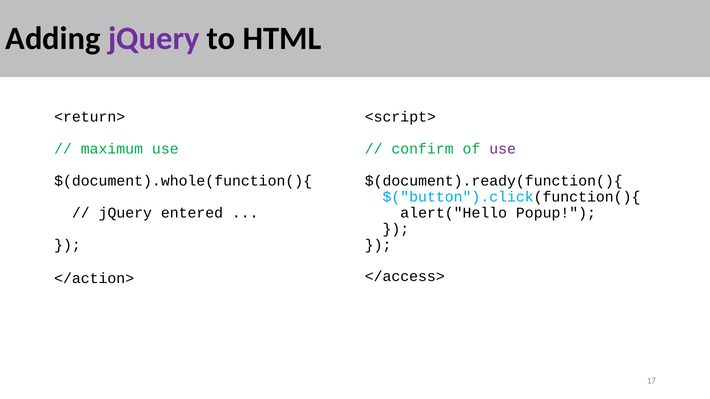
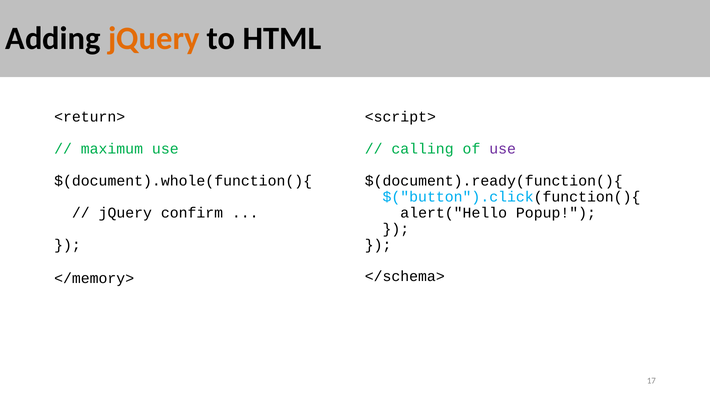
jQuery at (154, 38) colour: purple -> orange
confirm: confirm -> calling
entered: entered -> confirm
</access>: </access> -> </schema>
</action>: </action> -> </memory>
